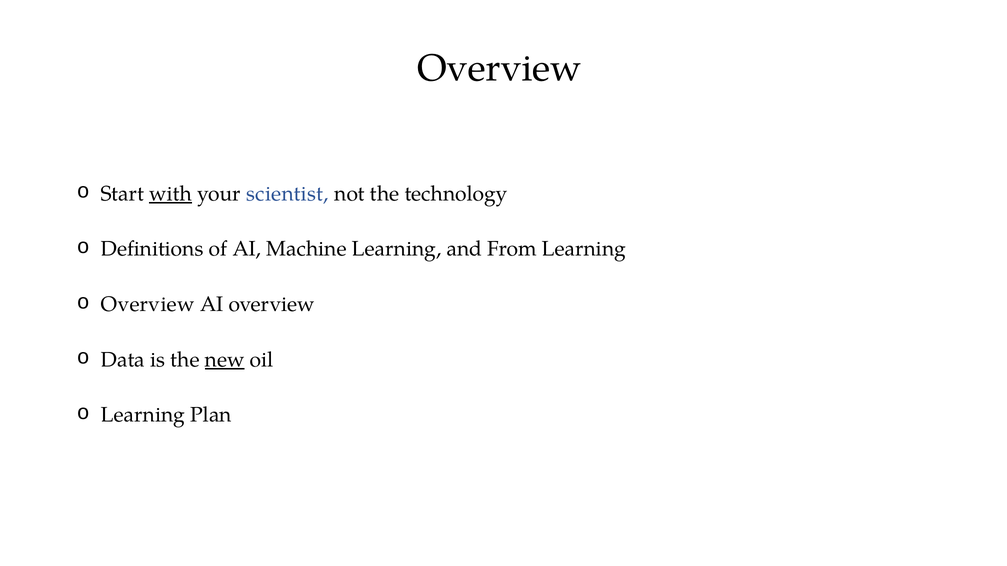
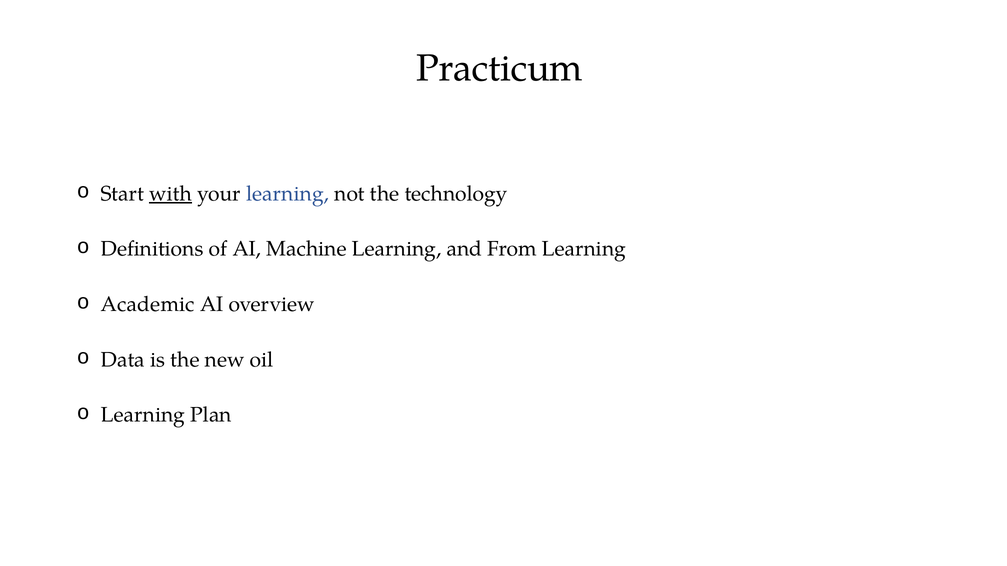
Overview at (499, 68): Overview -> Practicum
your scientist: scientist -> learning
Overview at (148, 305): Overview -> Academic
new underline: present -> none
